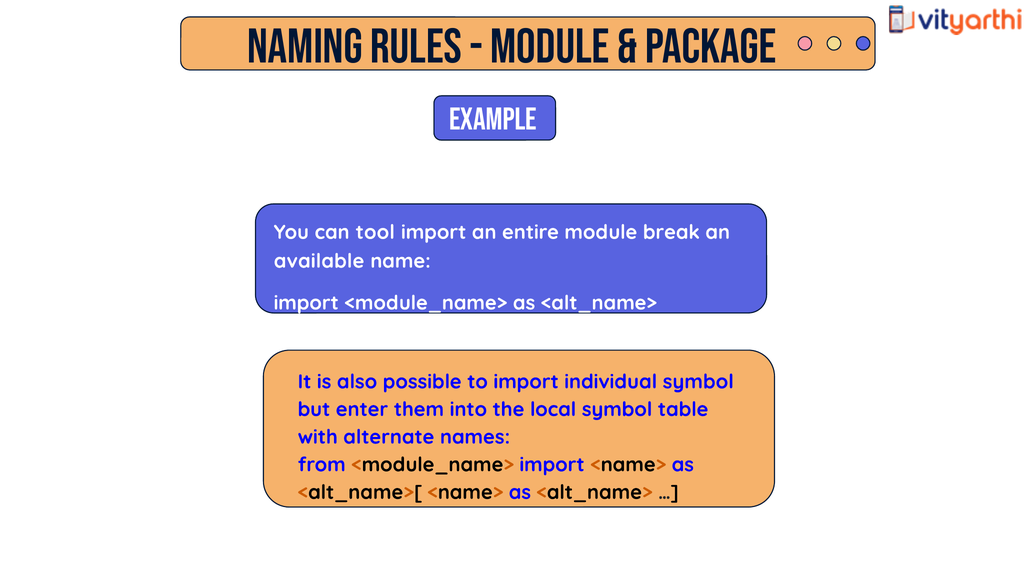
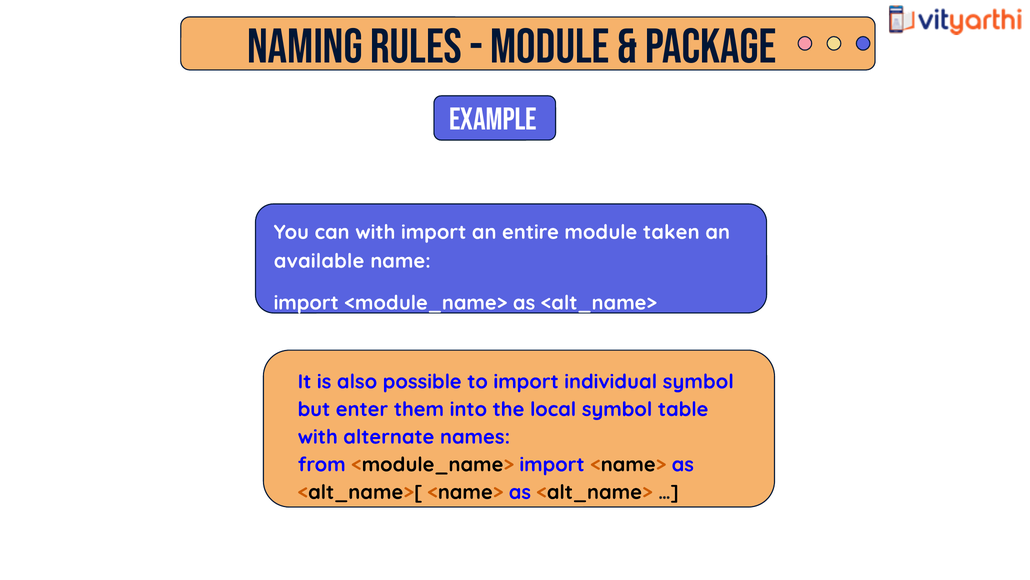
can tool: tool -> with
break: break -> taken
